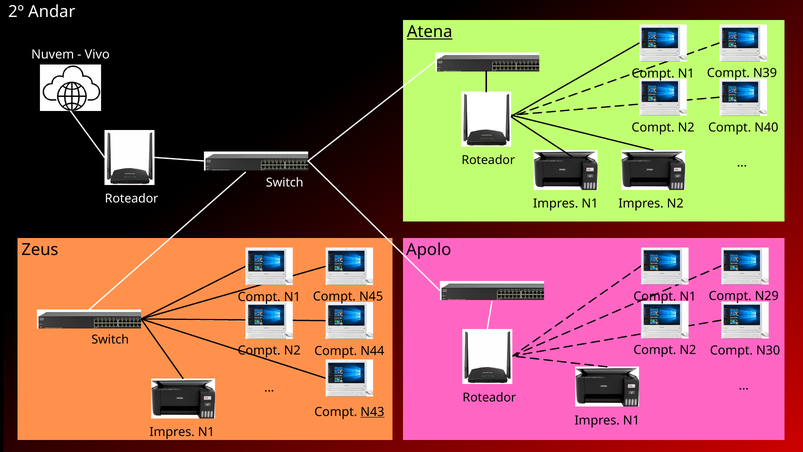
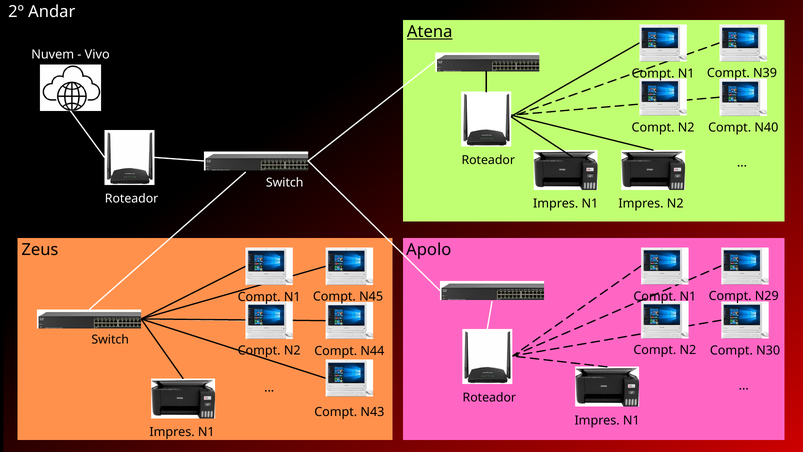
N43 underline: present -> none
